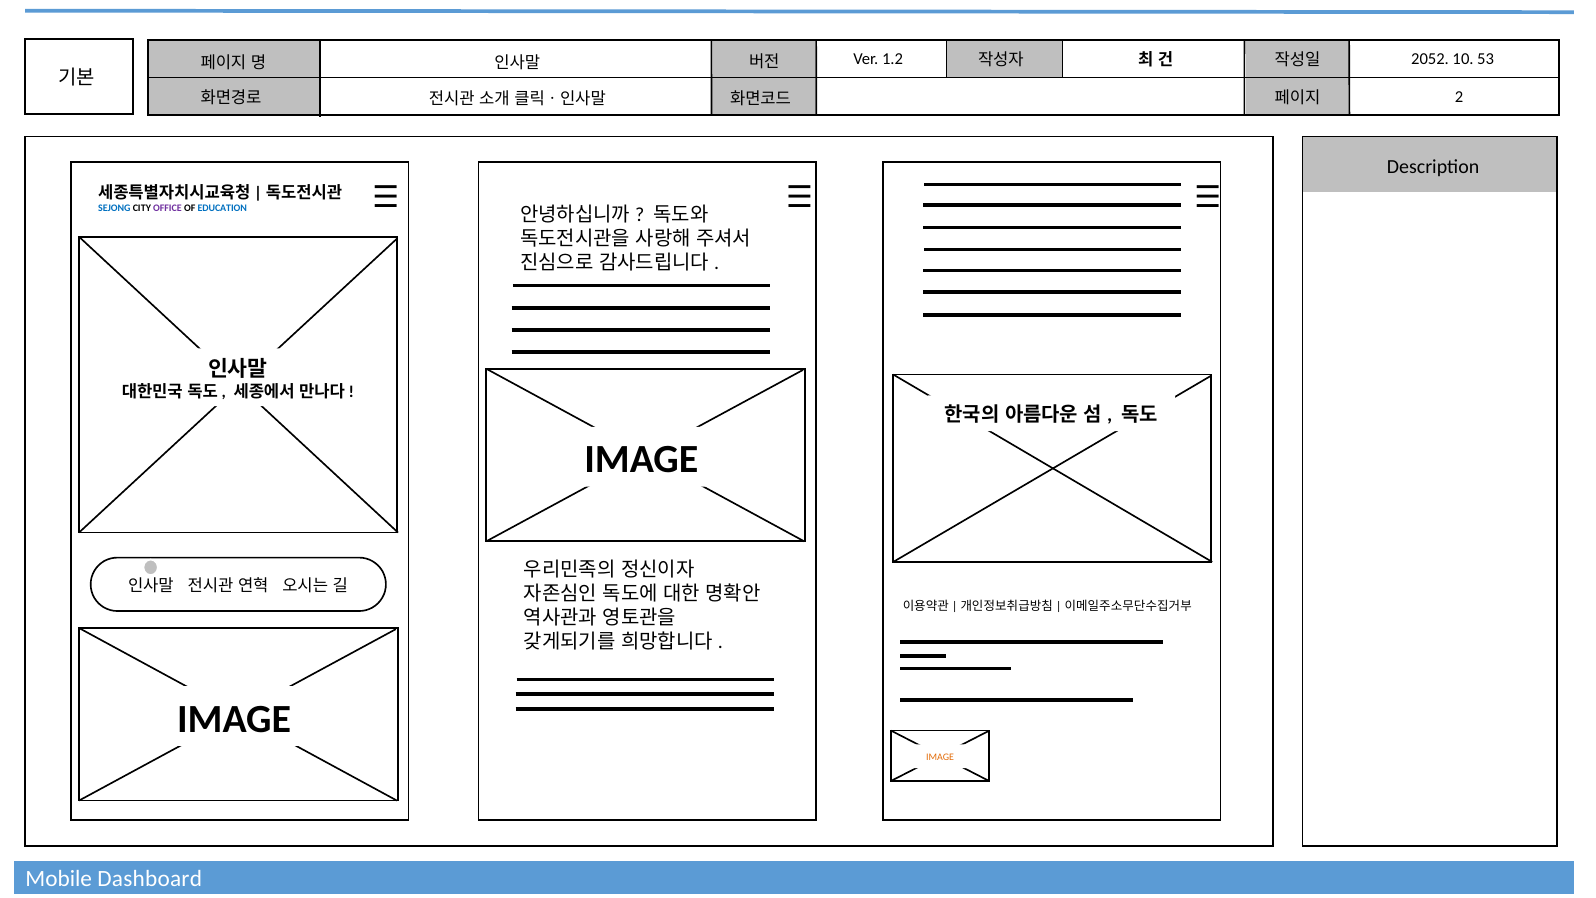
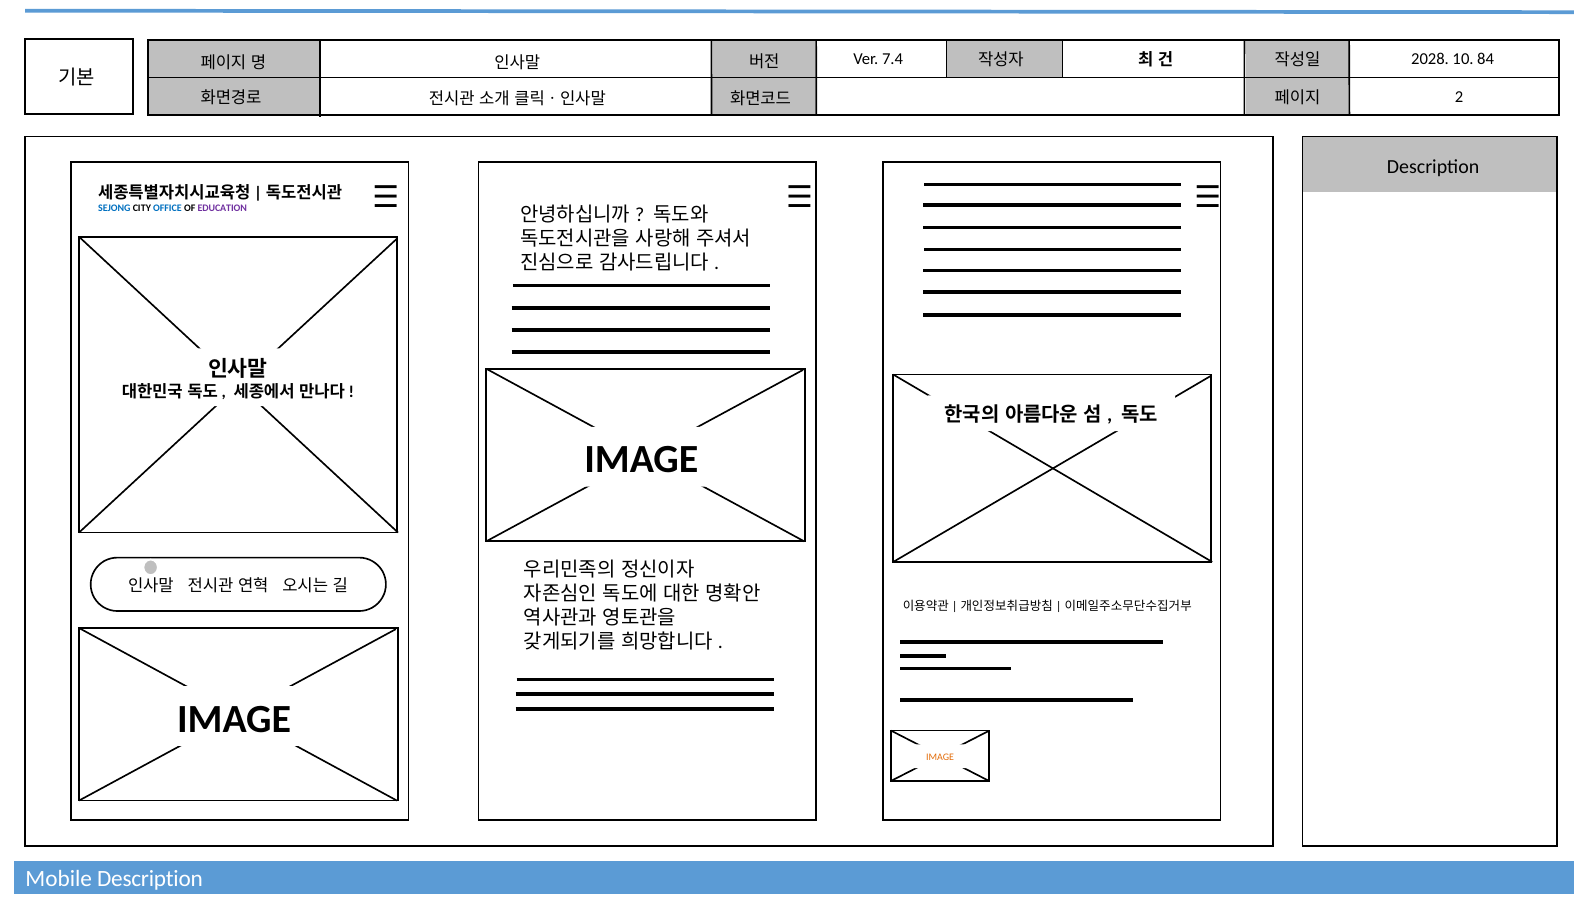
1.2: 1.2 -> 7.4
2052: 2052 -> 2028
53: 53 -> 84
OFFICE colour: purple -> blue
EDUCATION colour: blue -> purple
Mobile Dashboard: Dashboard -> Description
